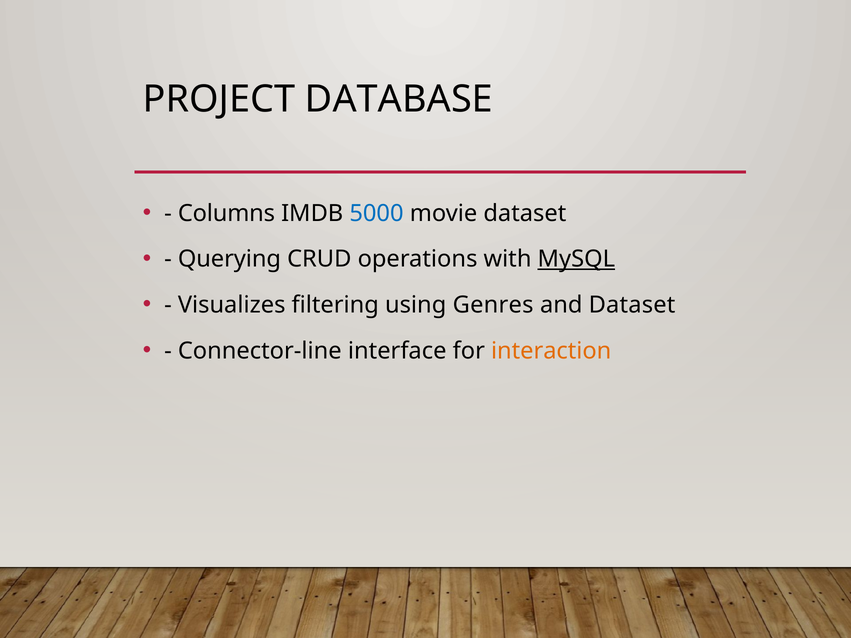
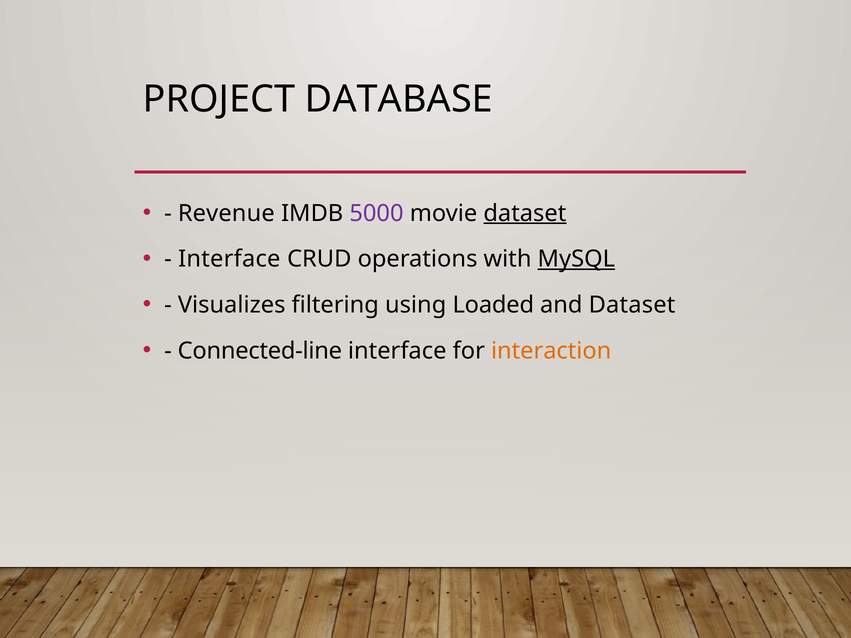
Columns: Columns -> Revenue
5000 colour: blue -> purple
dataset at (525, 213) underline: none -> present
Querying at (229, 259): Querying -> Interface
Genres: Genres -> Loaded
Connector-line: Connector-line -> Connected-line
